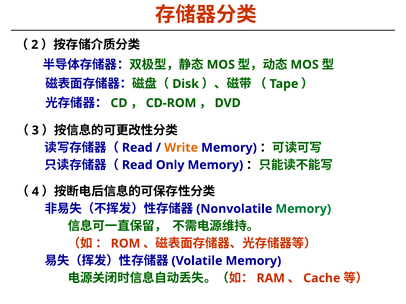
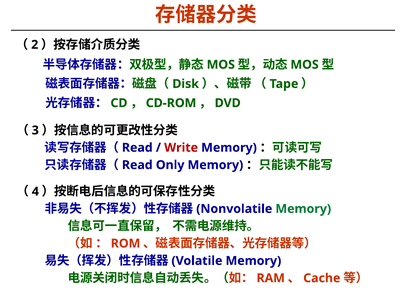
Write colour: orange -> red
